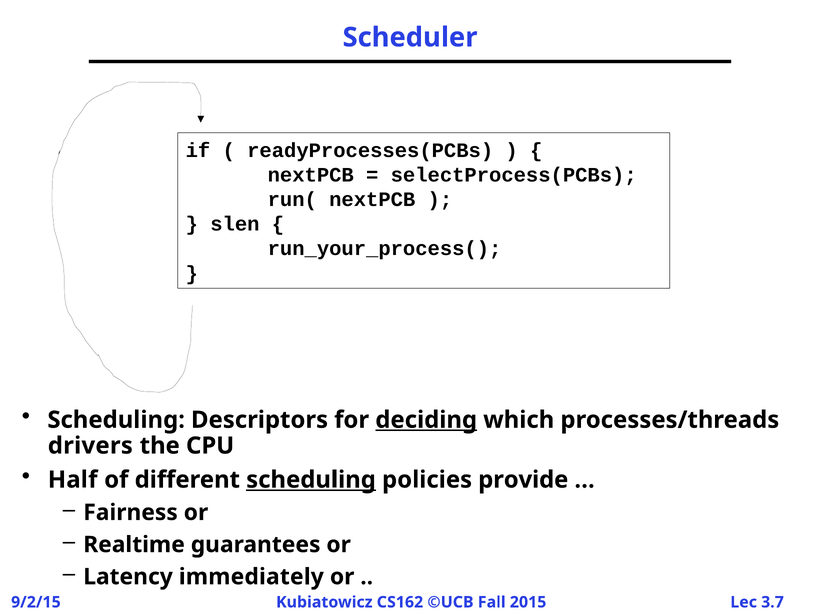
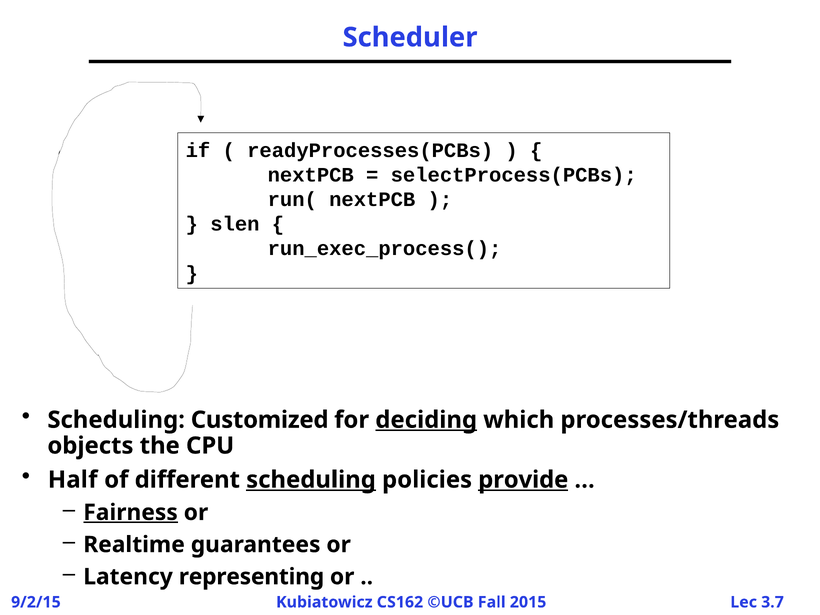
run_your_process(: run_your_process( -> run_exec_process(
Descriptors: Descriptors -> Customized
drivers: drivers -> objects
provide underline: none -> present
Fairness underline: none -> present
immediately: immediately -> representing
